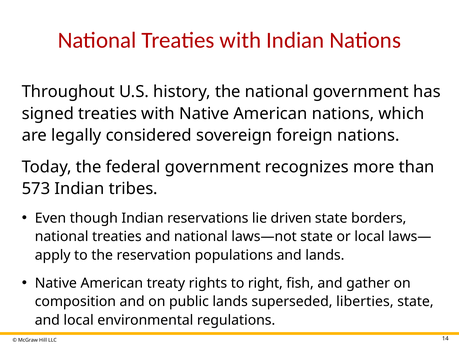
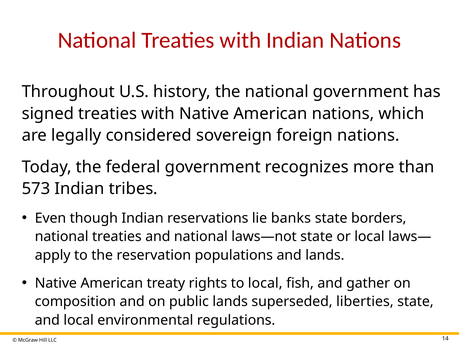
driven: driven -> banks
to right: right -> local
